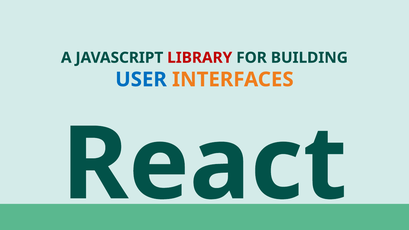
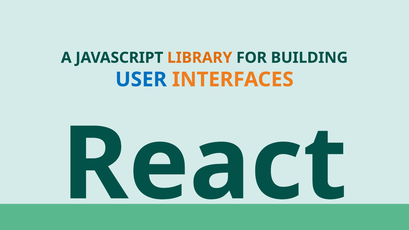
LIBRARY colour: red -> orange
